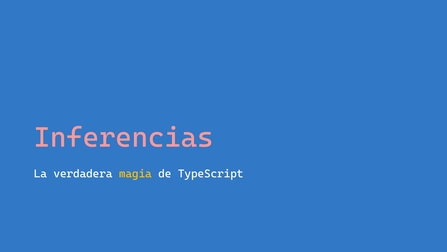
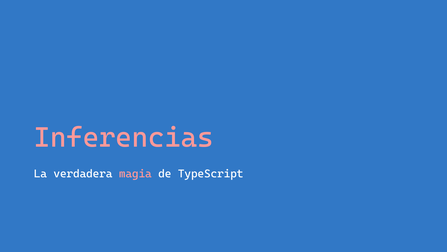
magia colour: yellow -> pink
